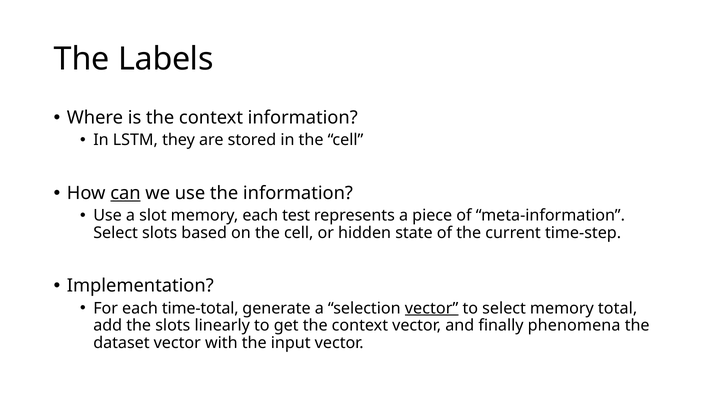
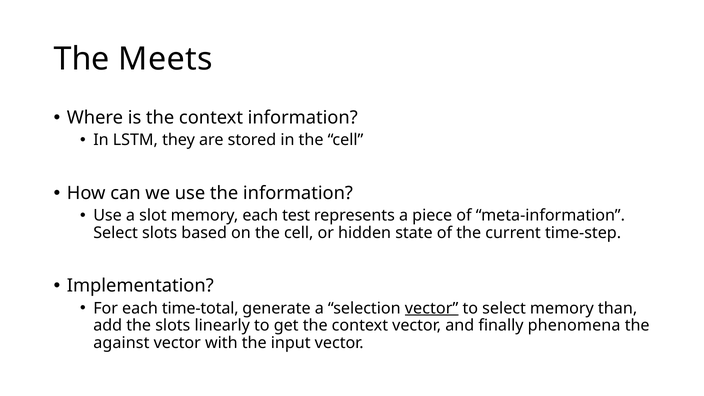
Labels: Labels -> Meets
can underline: present -> none
total: total -> than
dataset: dataset -> against
